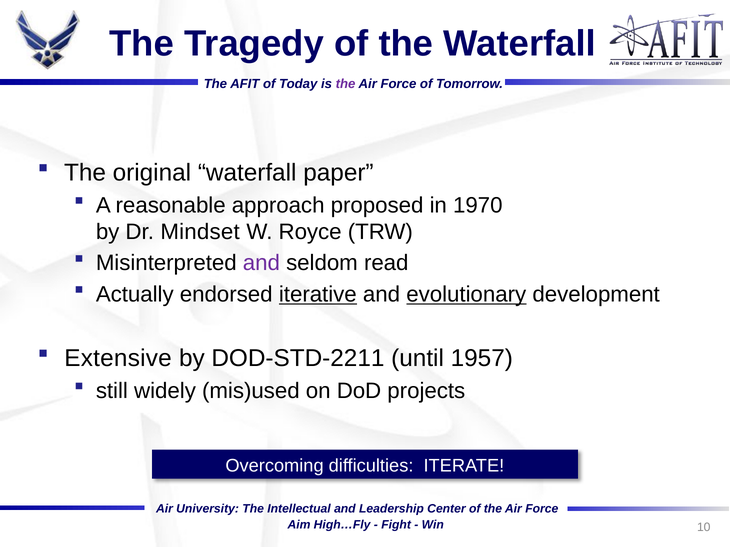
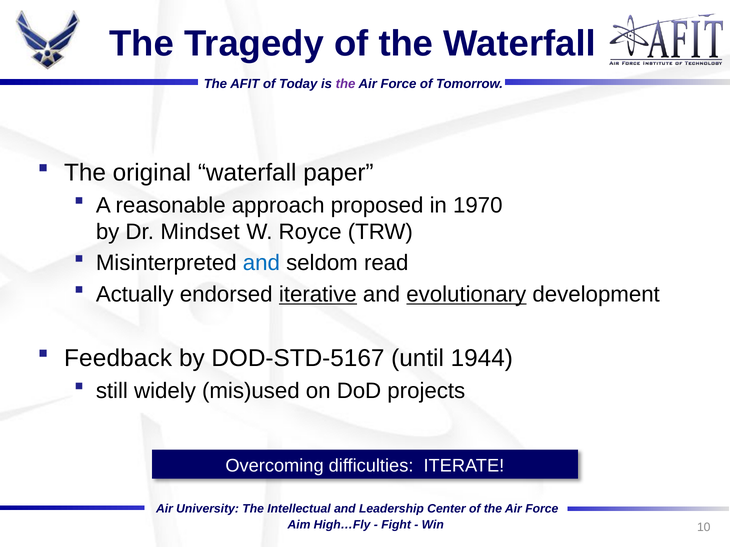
and at (261, 263) colour: purple -> blue
Extensive: Extensive -> Feedback
DOD-STD-2211: DOD-STD-2211 -> DOD-STD-5167
1957: 1957 -> 1944
